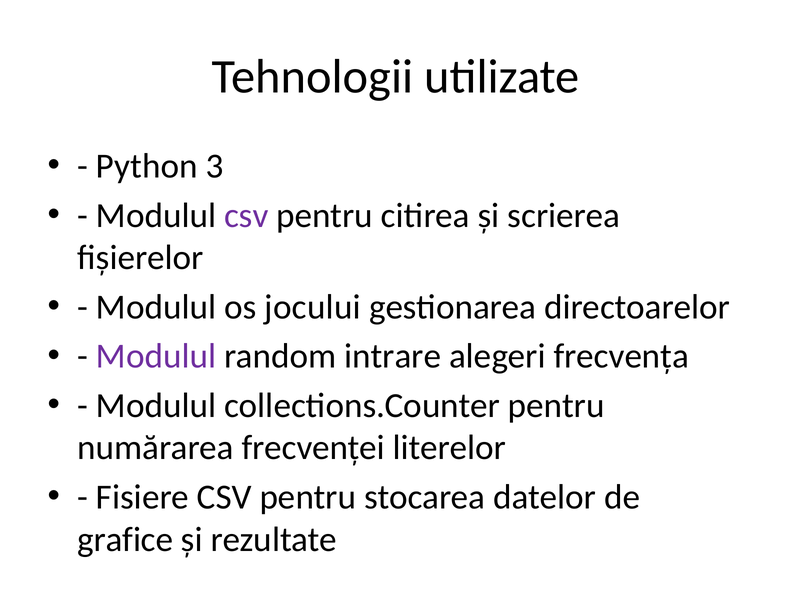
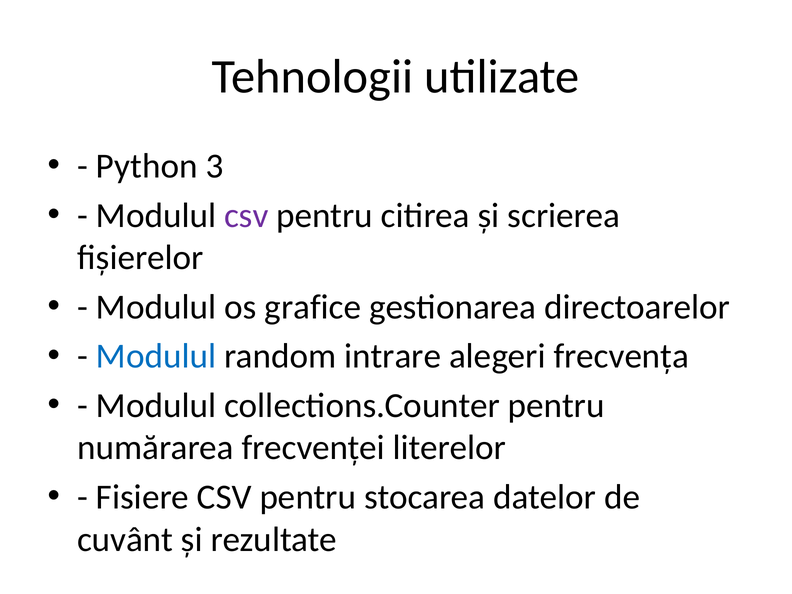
jocului: jocului -> grafice
Modulul at (156, 356) colour: purple -> blue
grafice: grafice -> cuvânt
